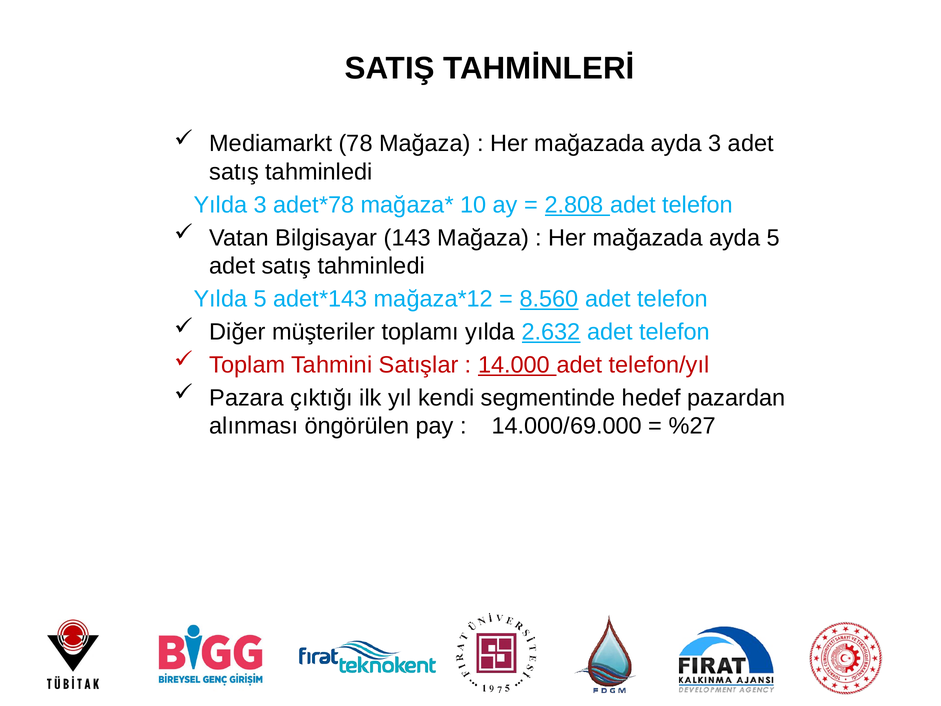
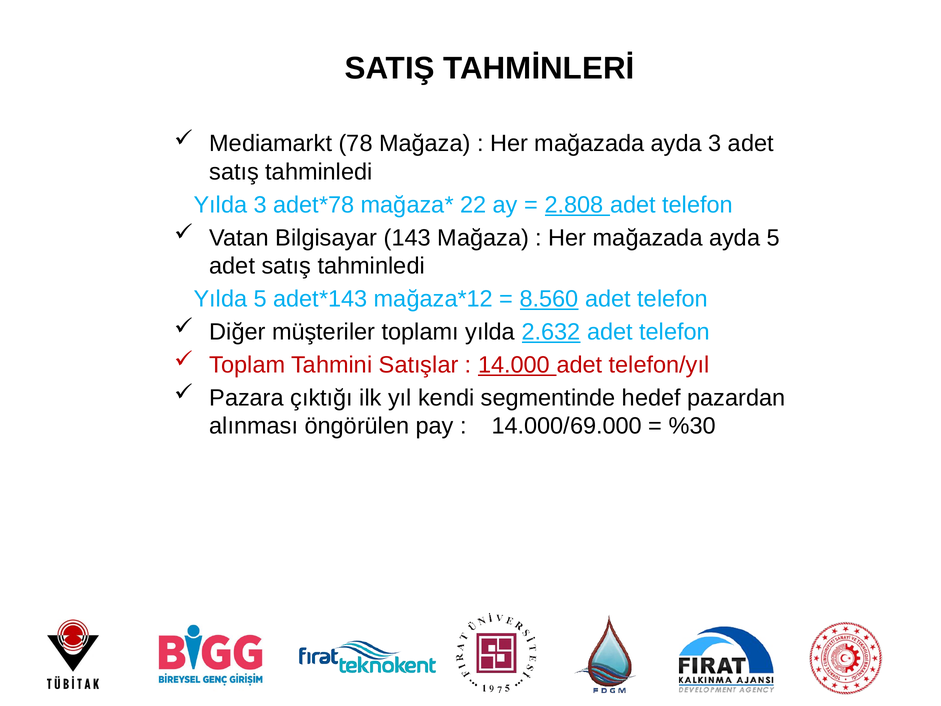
10: 10 -> 22
%27: %27 -> %30
